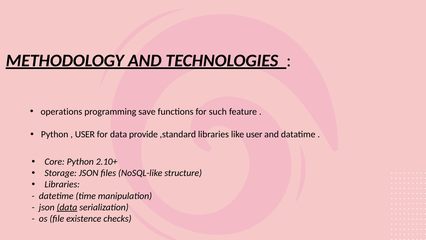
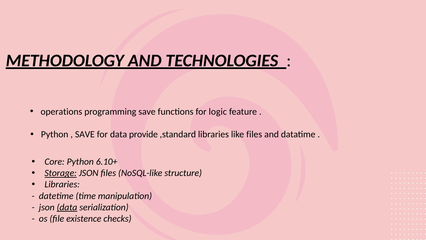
such: such -> logic
USER at (85, 134): USER -> SAVE
like user: user -> files
2.10+: 2.10+ -> 6.10+
Storage underline: none -> present
